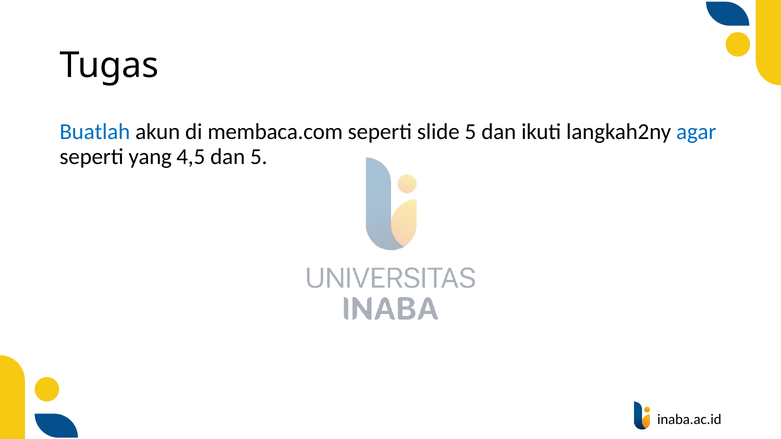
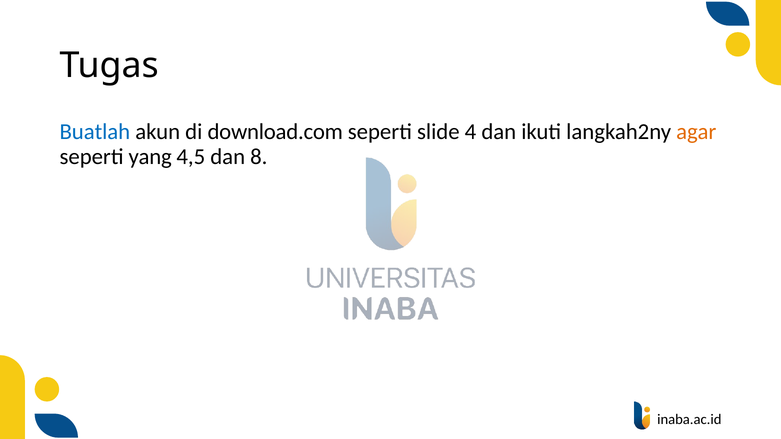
membaca.com: membaca.com -> download.com
slide 5: 5 -> 4
agar colour: blue -> orange
dan 5: 5 -> 8
